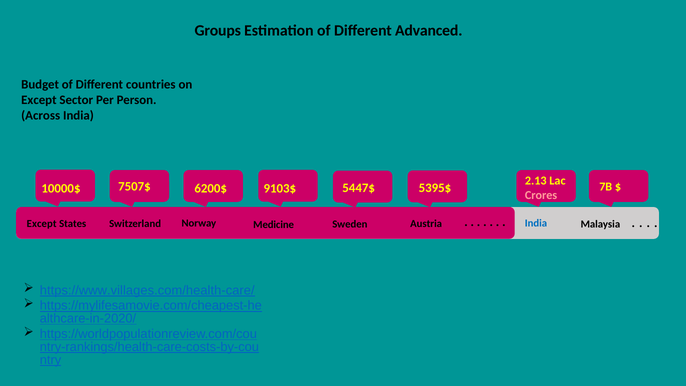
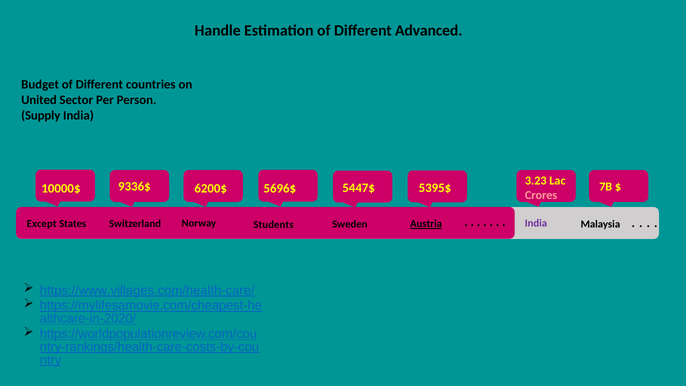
Groups: Groups -> Handle
Except at (39, 100): Except -> United
Across: Across -> Supply
2.13: 2.13 -> 3.23
7507$: 7507$ -> 9336$
9103$: 9103$ -> 5696$
India at (536, 223) colour: blue -> purple
Medicine: Medicine -> Students
Austria underline: none -> present
